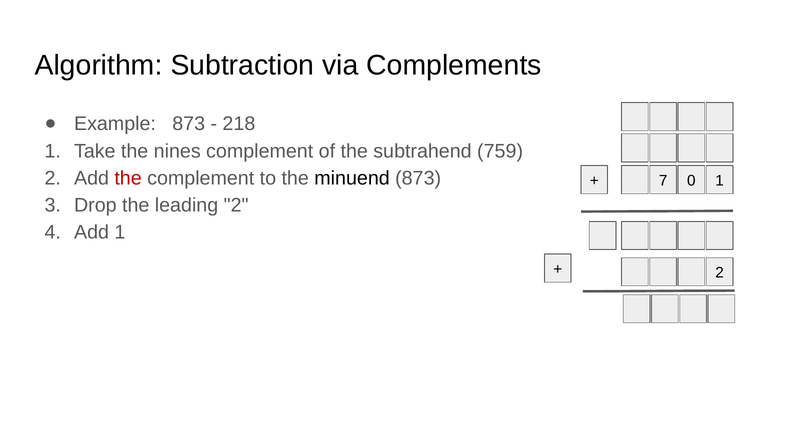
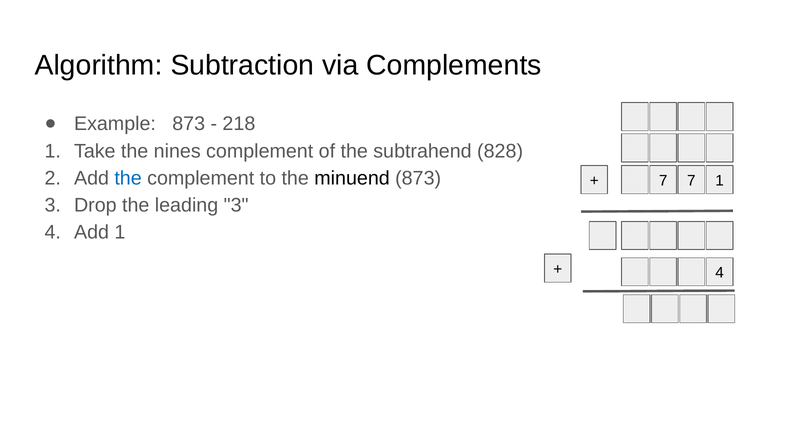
759: 759 -> 828
the at (128, 178) colour: red -> blue
7 0: 0 -> 7
leading 2: 2 -> 3
2 at (720, 273): 2 -> 4
